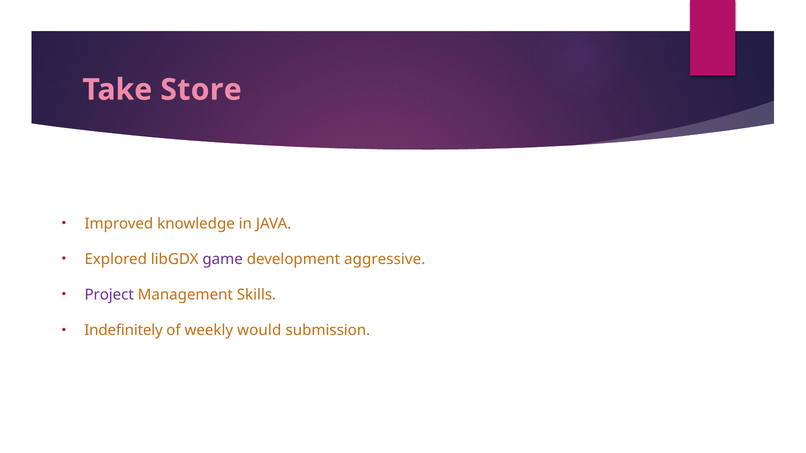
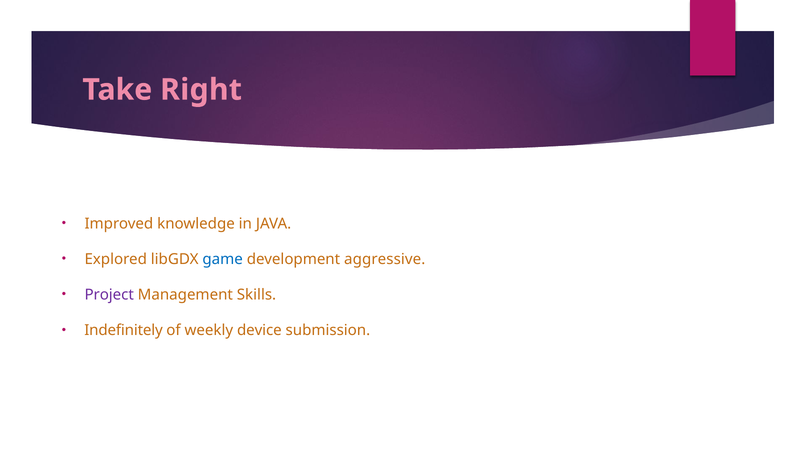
Store: Store -> Right
game colour: purple -> blue
would: would -> device
